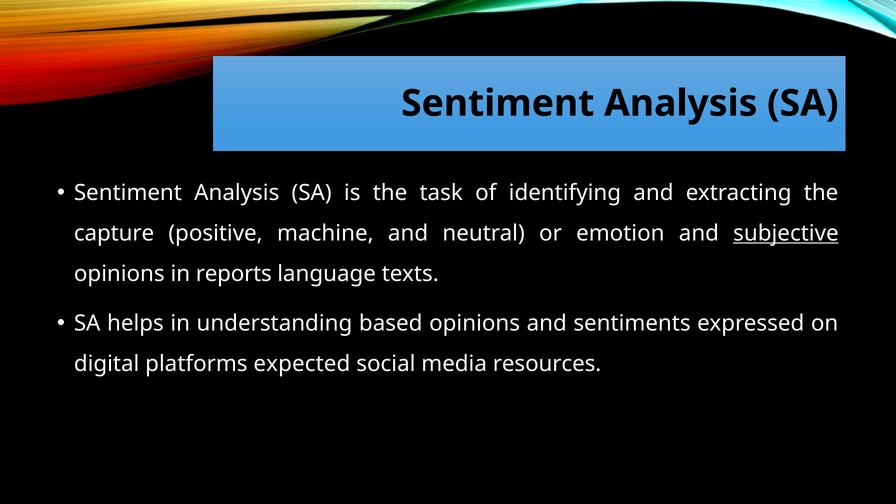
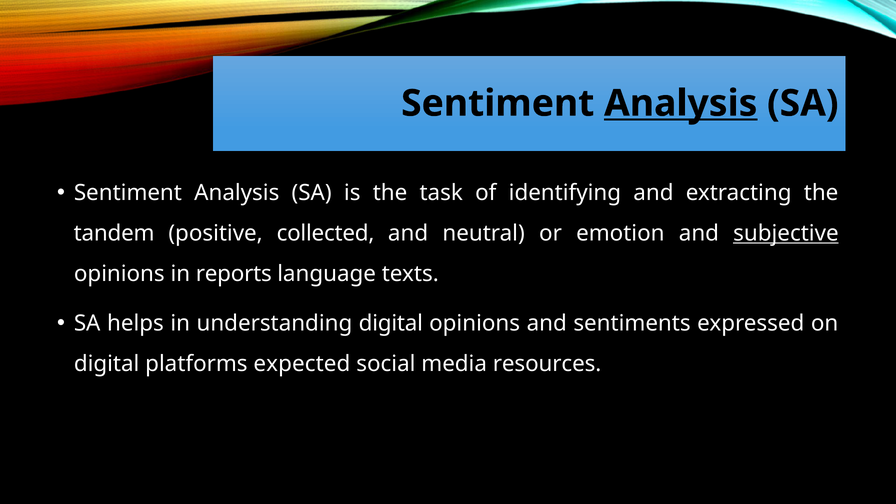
Analysis at (681, 103) underline: none -> present
capture: capture -> tandem
machine: machine -> collected
understanding based: based -> digital
